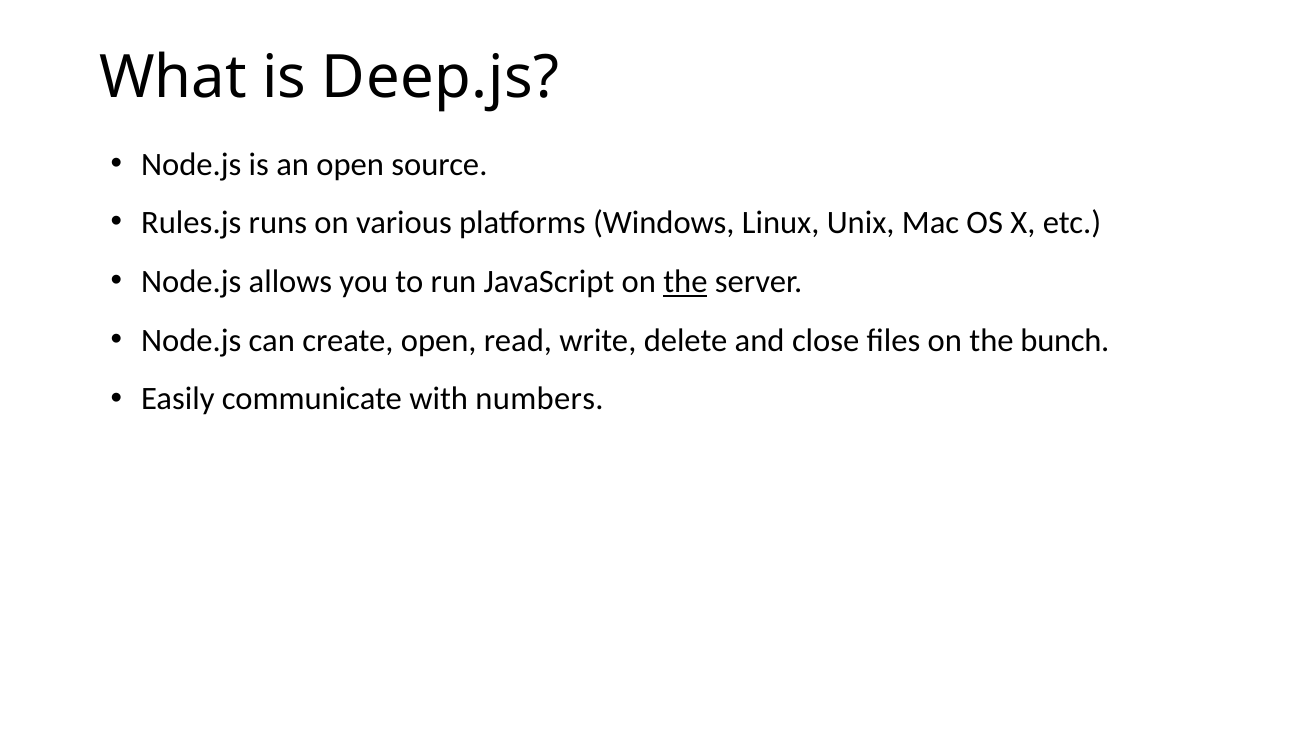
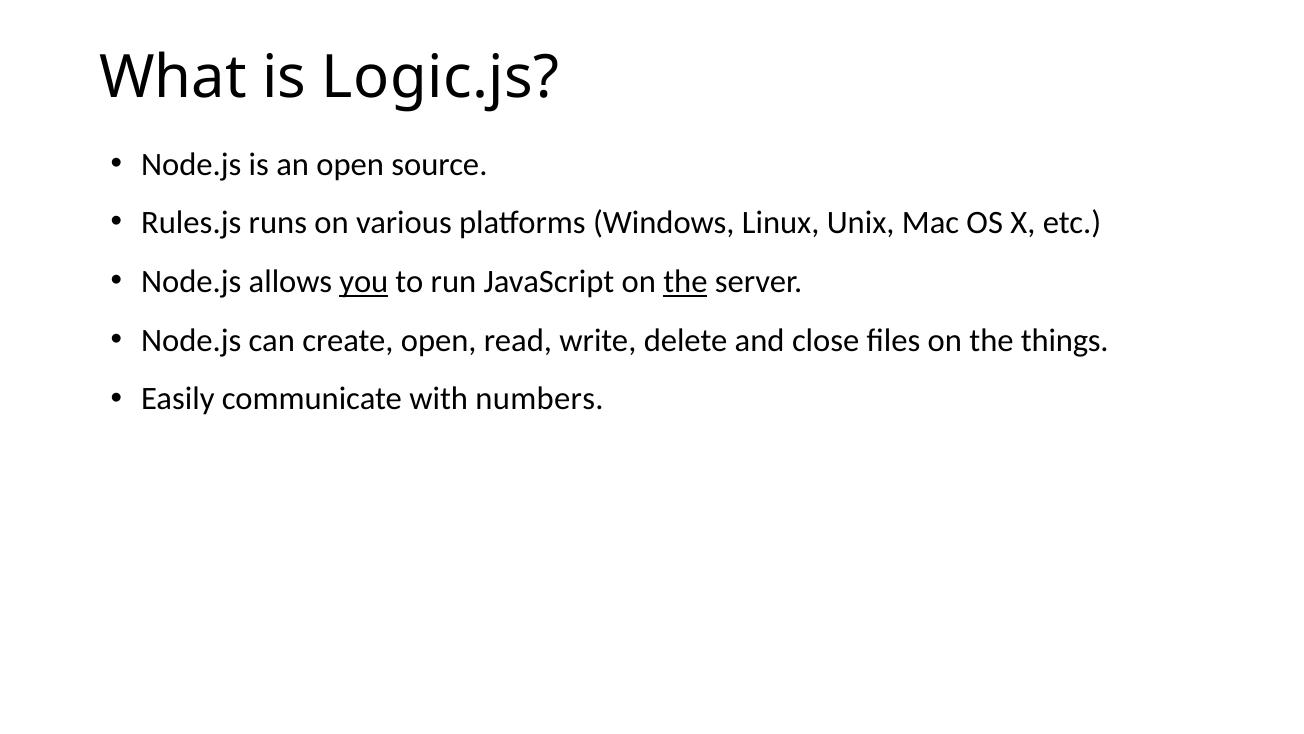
Deep.js: Deep.js -> Logic.js
you underline: none -> present
bunch: bunch -> things
